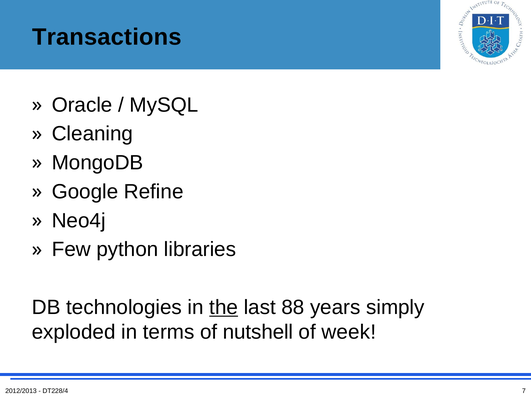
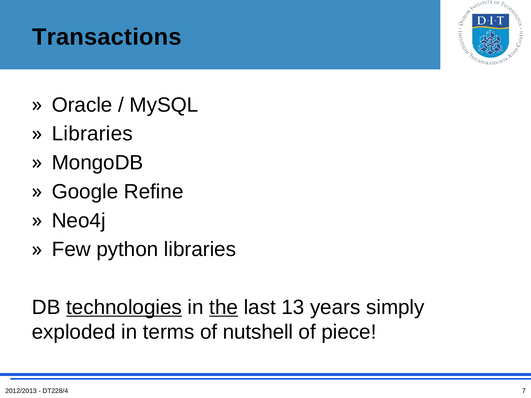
Cleaning at (92, 134): Cleaning -> Libraries
technologies underline: none -> present
88: 88 -> 13
week: week -> piece
